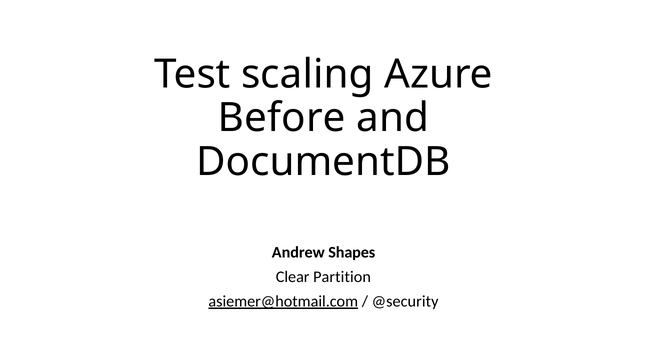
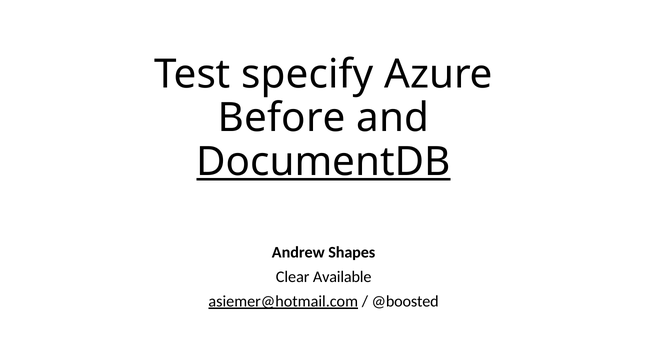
scaling: scaling -> specify
DocumentDB underline: none -> present
Partition: Partition -> Available
@security: @security -> @boosted
